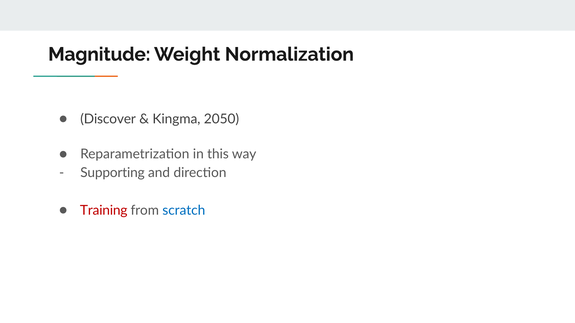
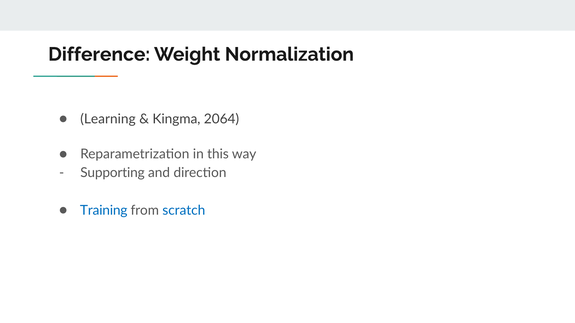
Magnitude: Magnitude -> Difference
Discover: Discover -> Learning
2050: 2050 -> 2064
Training colour: red -> blue
